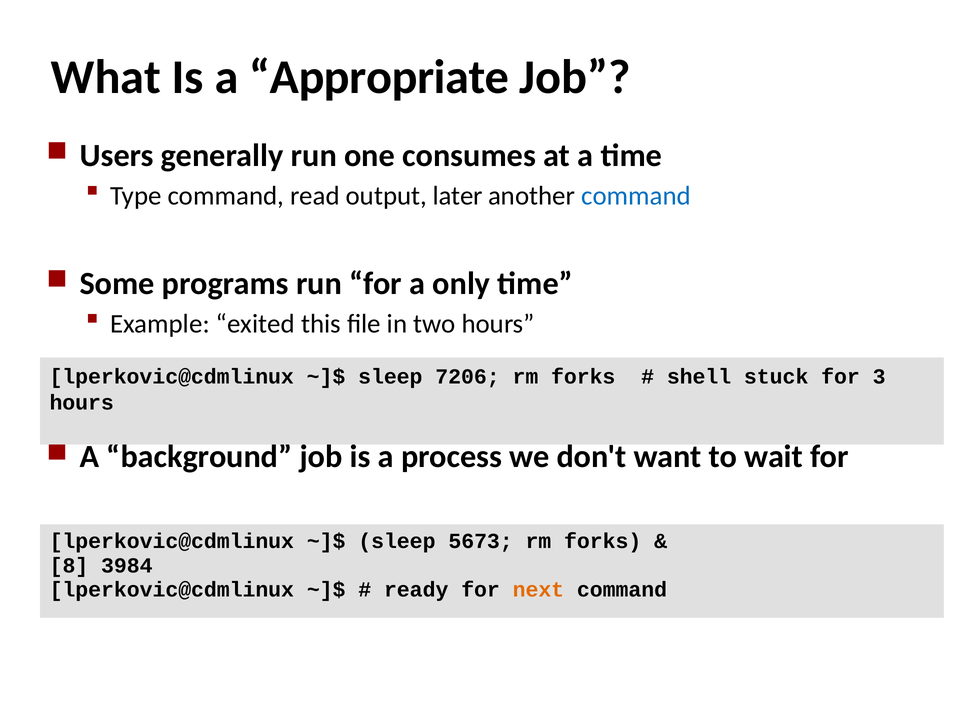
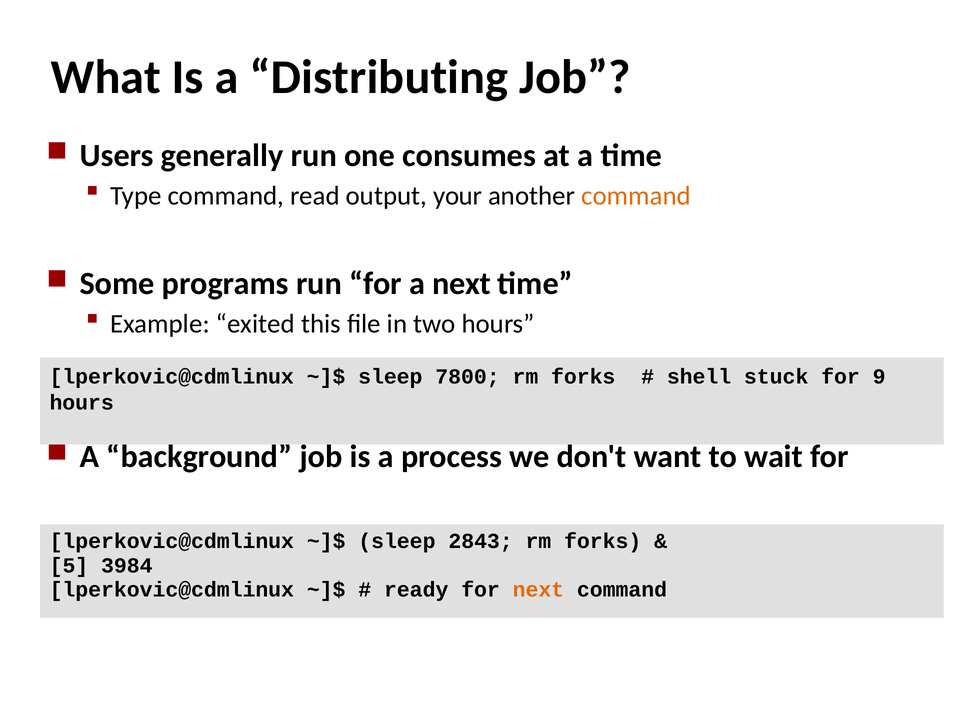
Appropriate: Appropriate -> Distributing
later: later -> your
command at (636, 196) colour: blue -> orange
a only: only -> next
7206: 7206 -> 7800
3: 3 -> 9
5673: 5673 -> 2843
8: 8 -> 5
